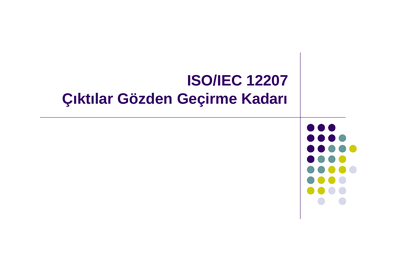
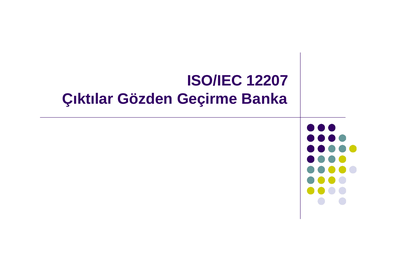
Kadarı: Kadarı -> Banka
